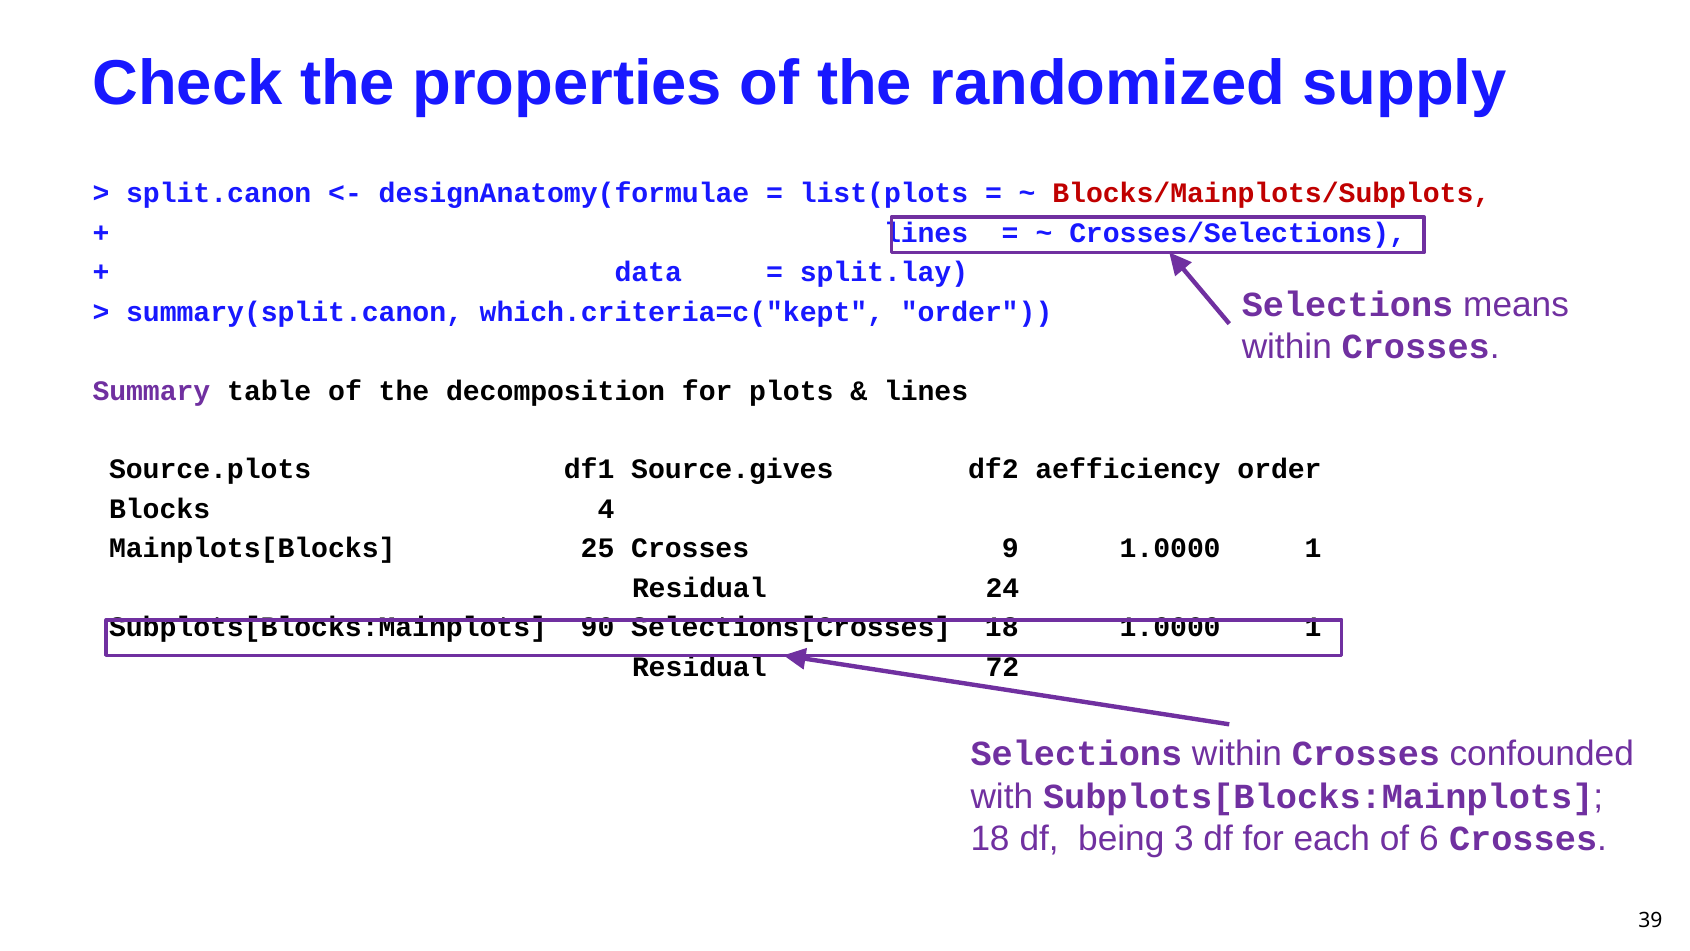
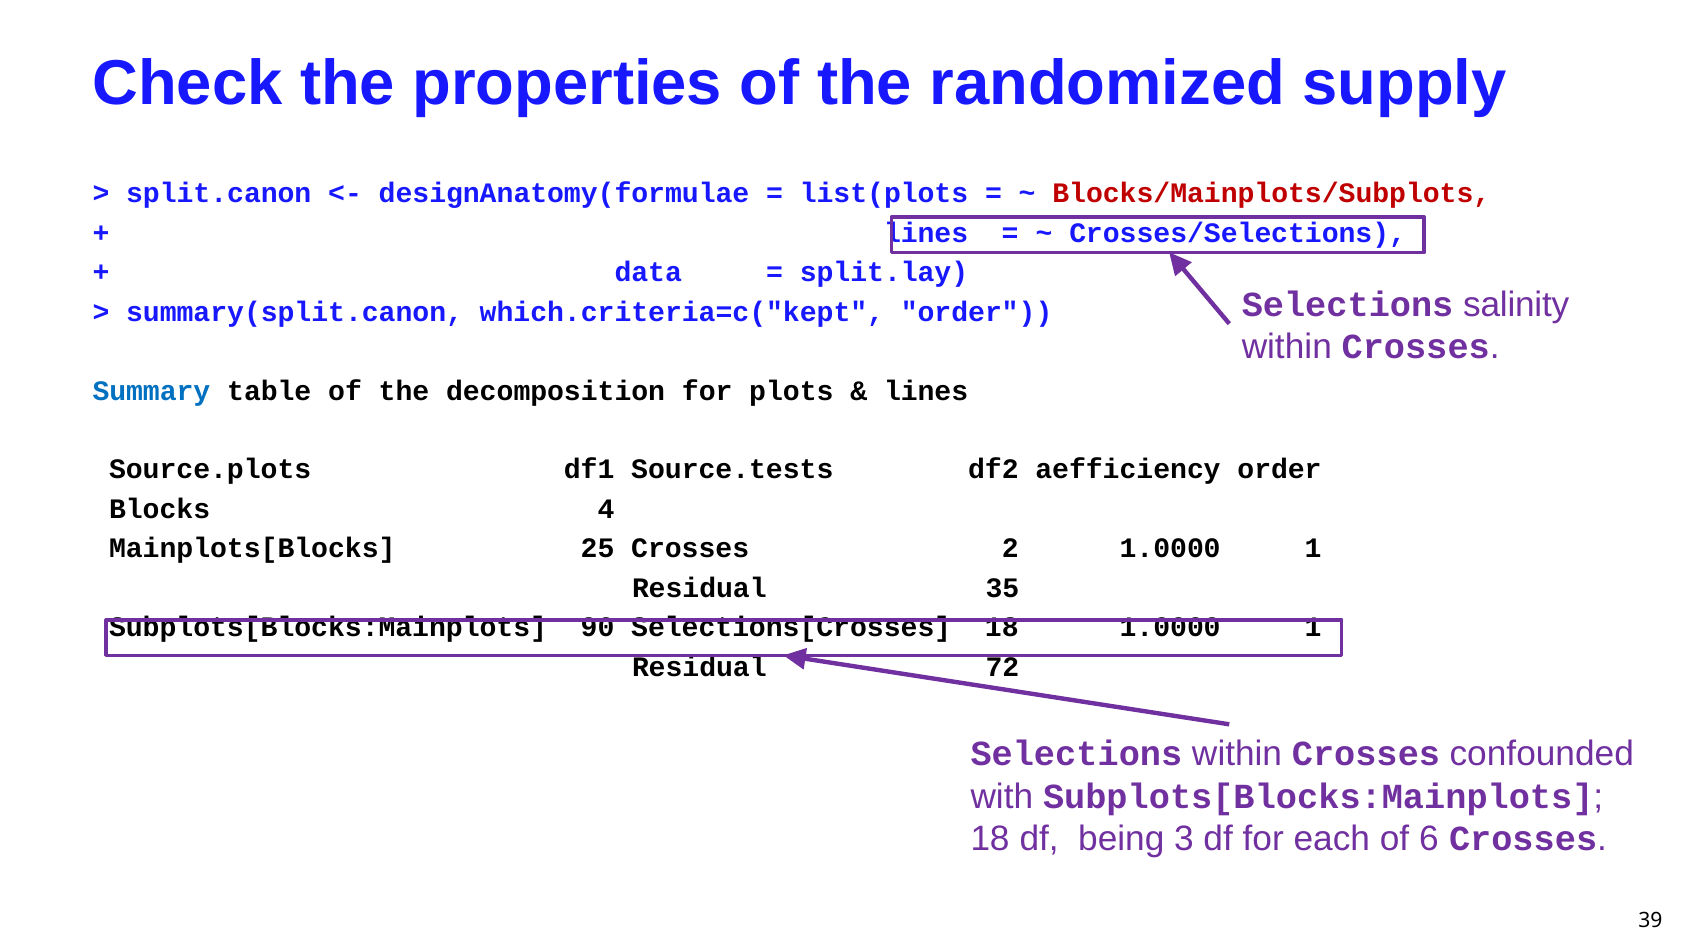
means: means -> salinity
Summary colour: purple -> blue
Source.gives: Source.gives -> Source.tests
9: 9 -> 2
24: 24 -> 35
